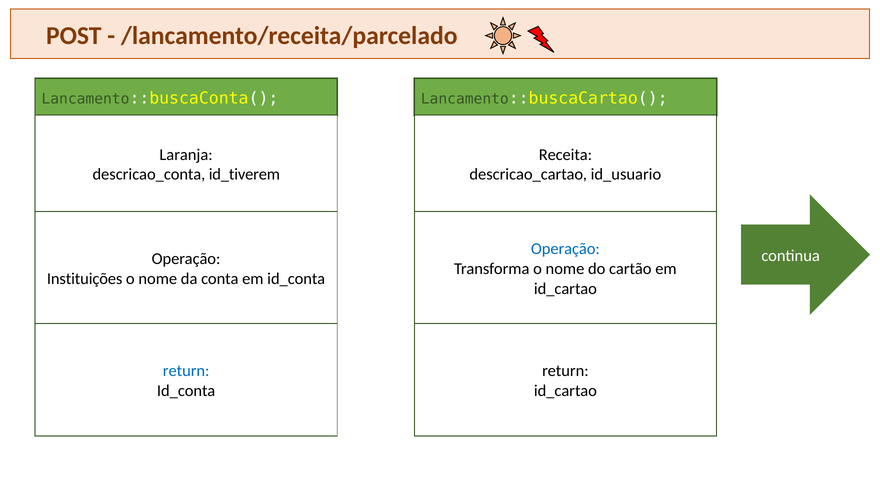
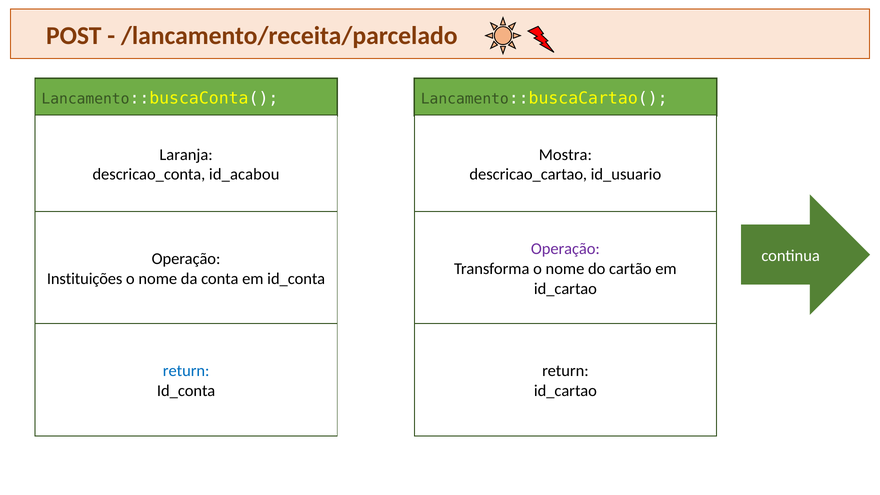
Receita: Receita -> Mostra
id_tiverem: id_tiverem -> id_acabou
Operação at (565, 249) colour: blue -> purple
